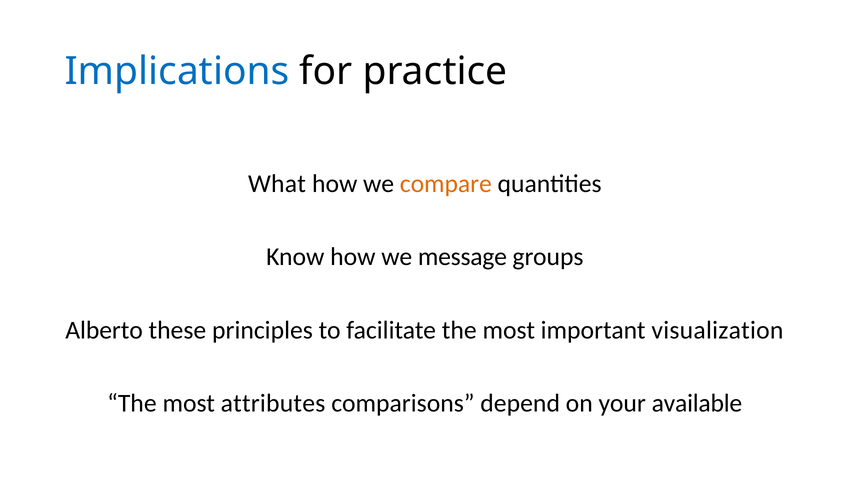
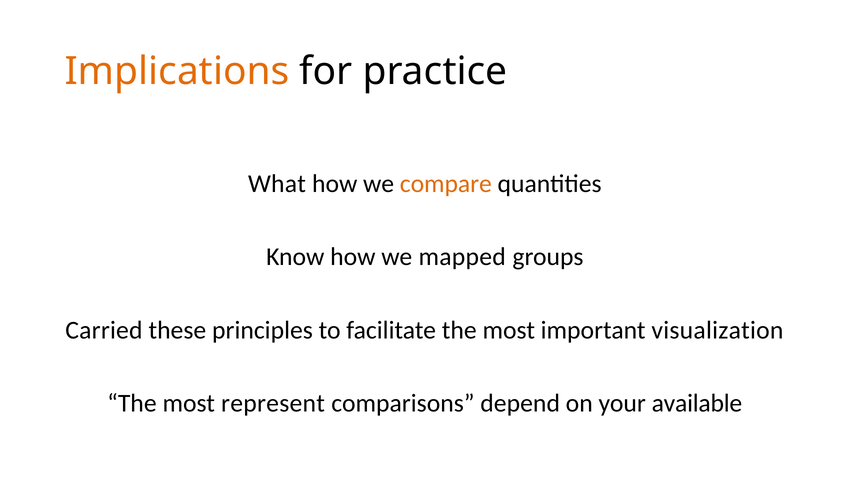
Implications colour: blue -> orange
message: message -> mapped
Alberto: Alberto -> Carried
attributes: attributes -> represent
